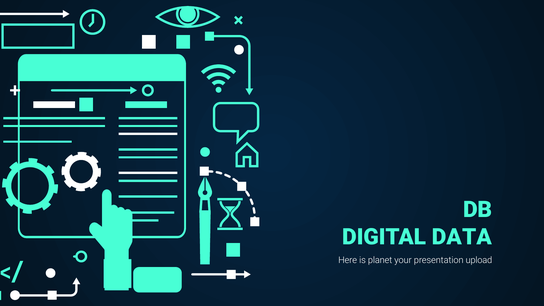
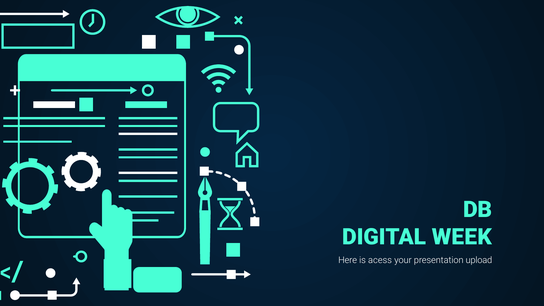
DATA: DATA -> WEEK
planet: planet -> acess
